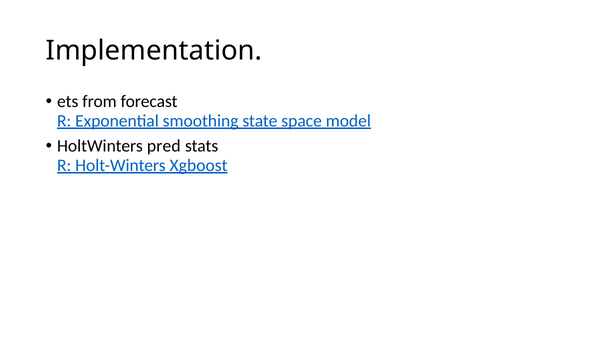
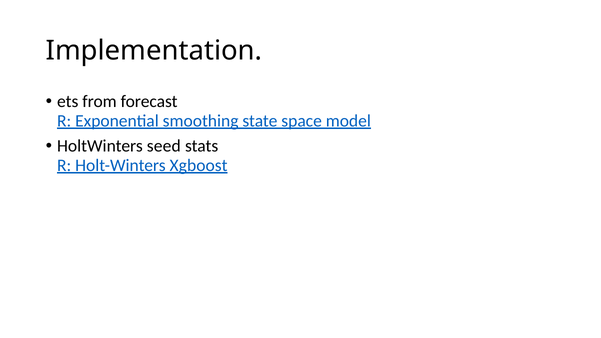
pred: pred -> seed
